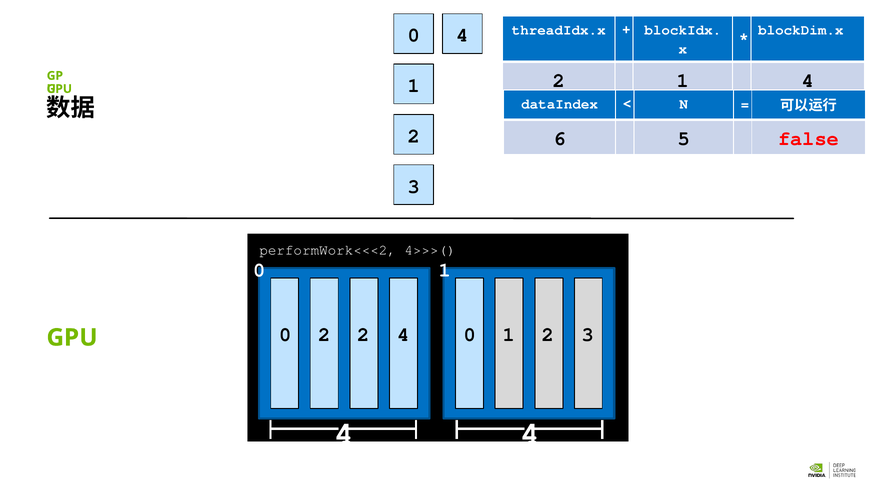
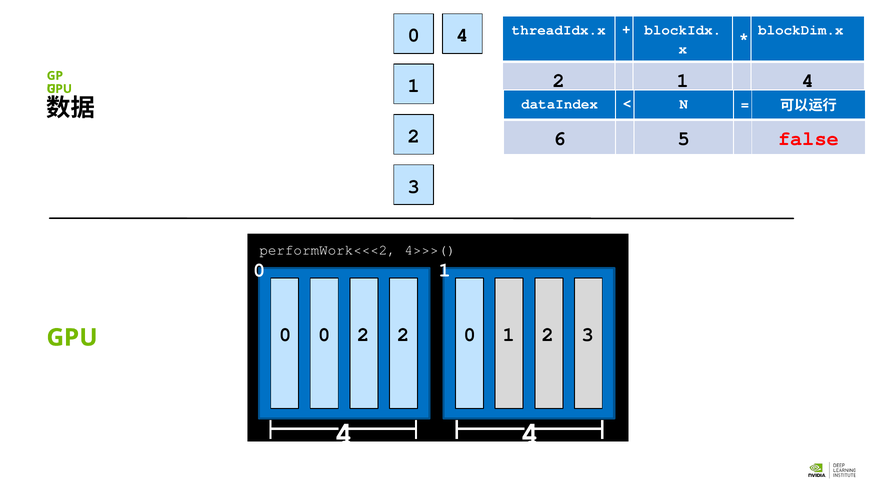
0 2: 2 -> 0
2 4: 4 -> 2
